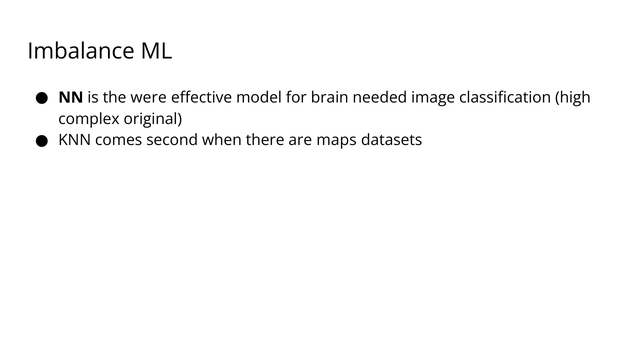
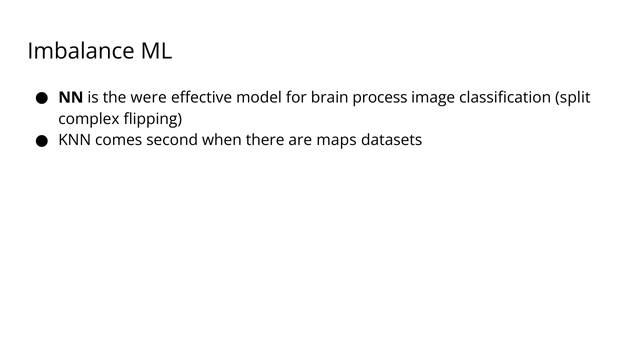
needed: needed -> process
high: high -> split
original: original -> flipping
